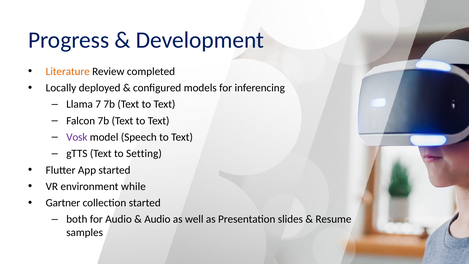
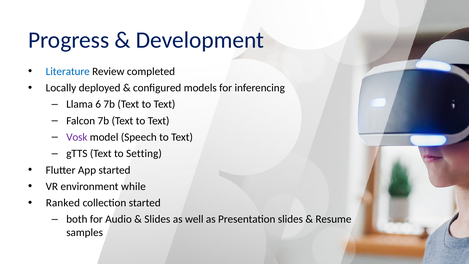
Literature colour: orange -> blue
7: 7 -> 6
Gartner: Gartner -> Ranked
Audio at (157, 219): Audio -> Slides
